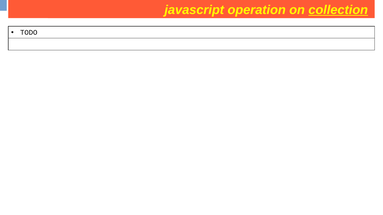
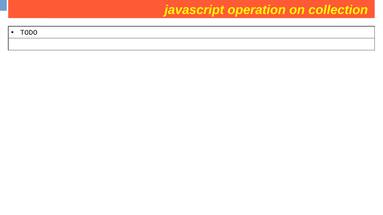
collection at (338, 10) underline: present -> none
